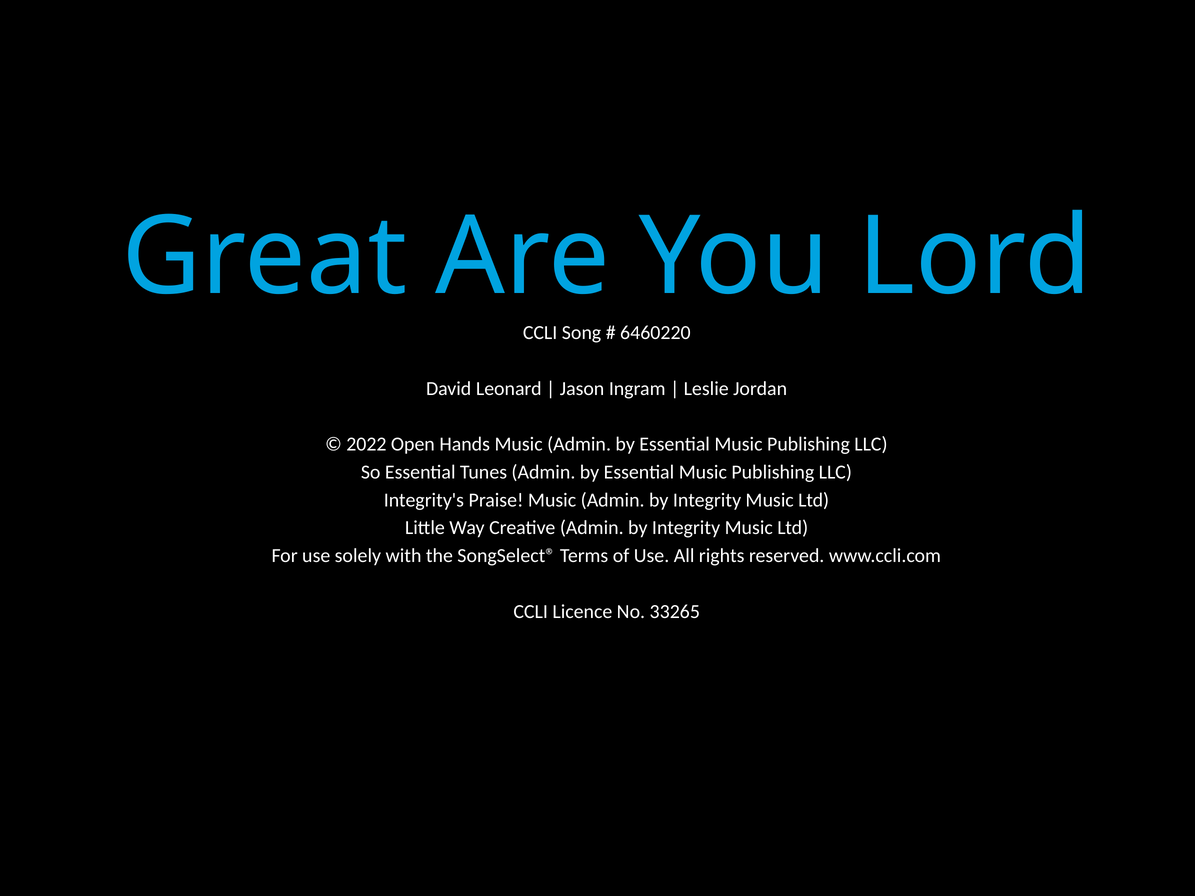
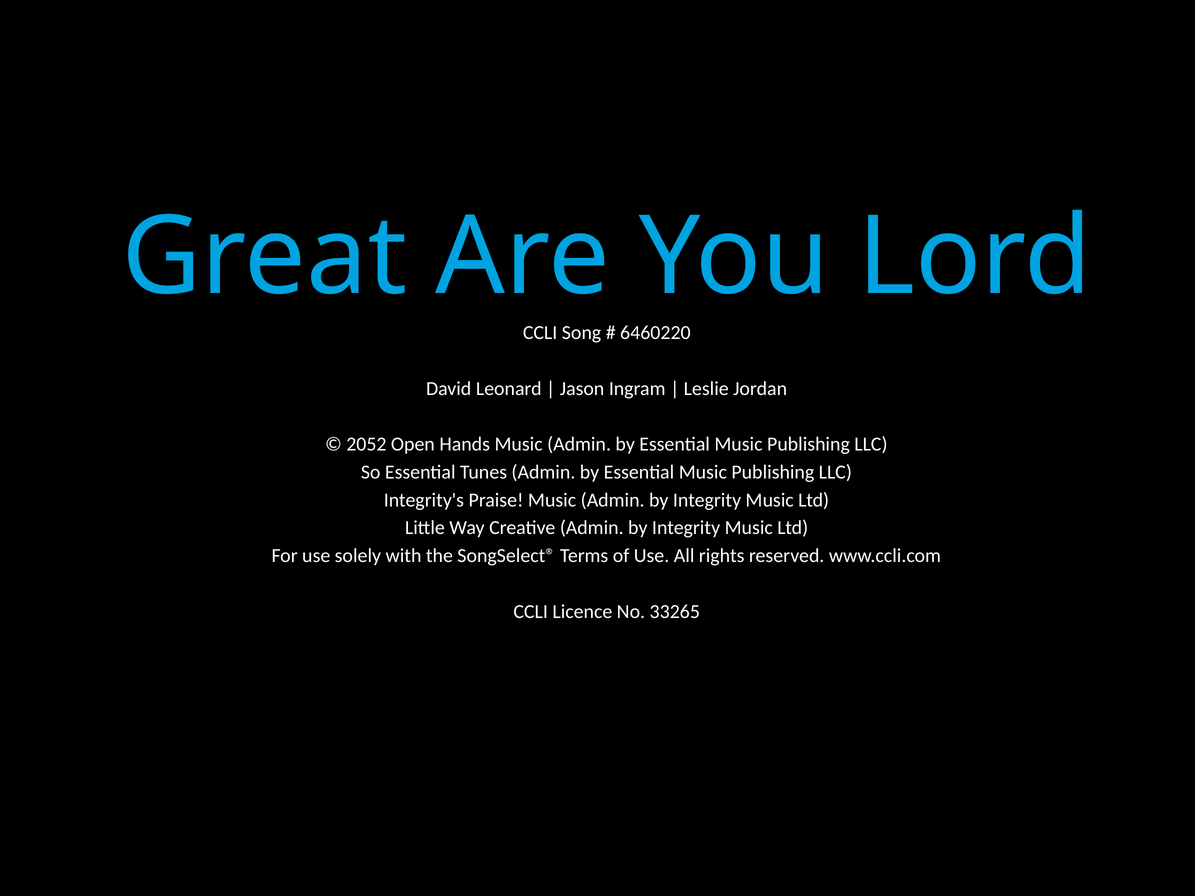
2022: 2022 -> 2052
